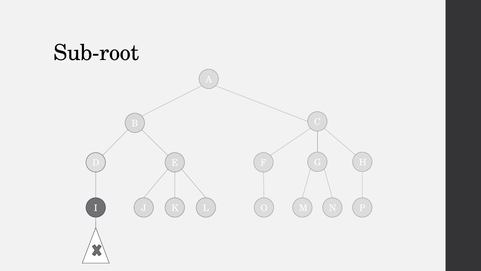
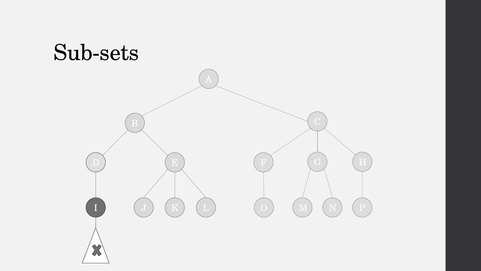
Sub-root: Sub-root -> Sub-sets
